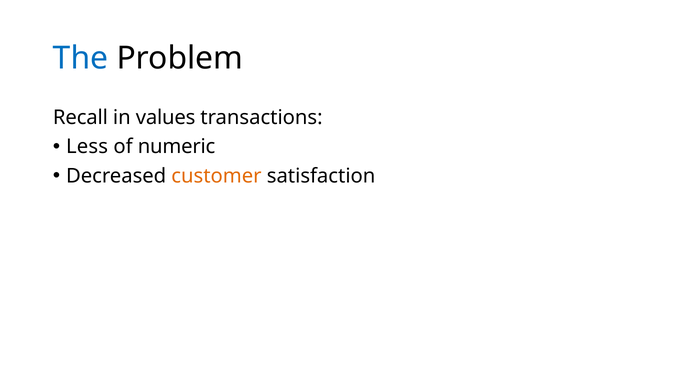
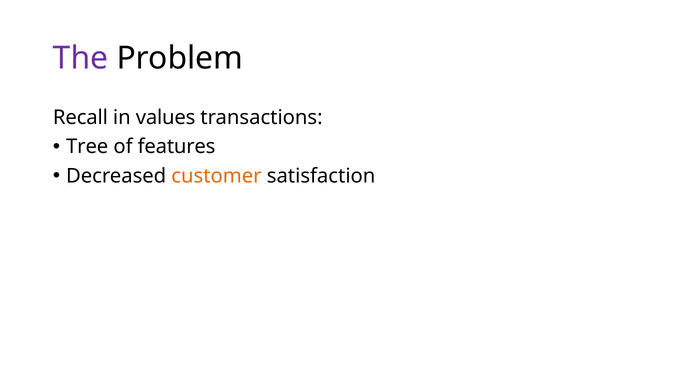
The colour: blue -> purple
Less: Less -> Tree
numeric: numeric -> features
